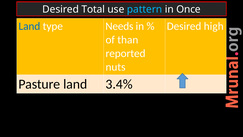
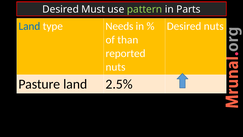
Total: Total -> Must
pattern colour: light blue -> light green
Once: Once -> Parts
Desired high: high -> nuts
3.4%: 3.4% -> 2.5%
